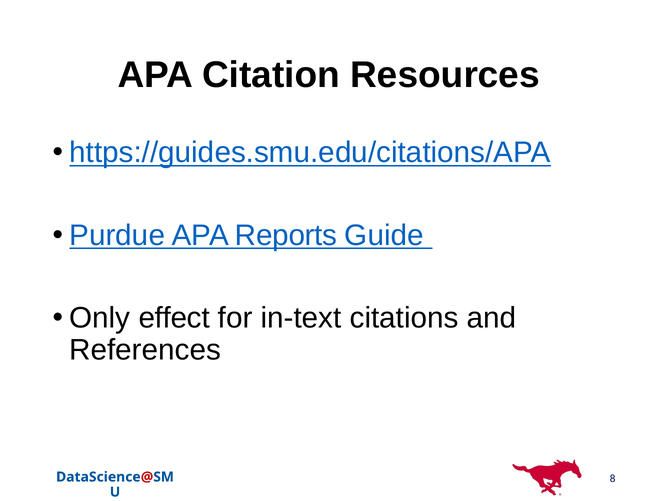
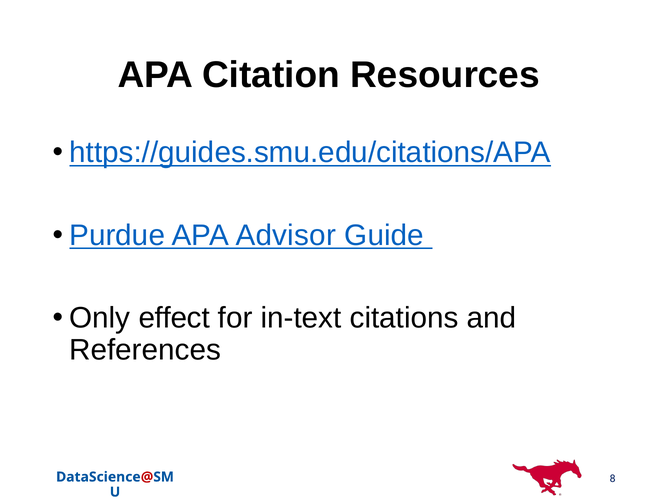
Reports: Reports -> Advisor
